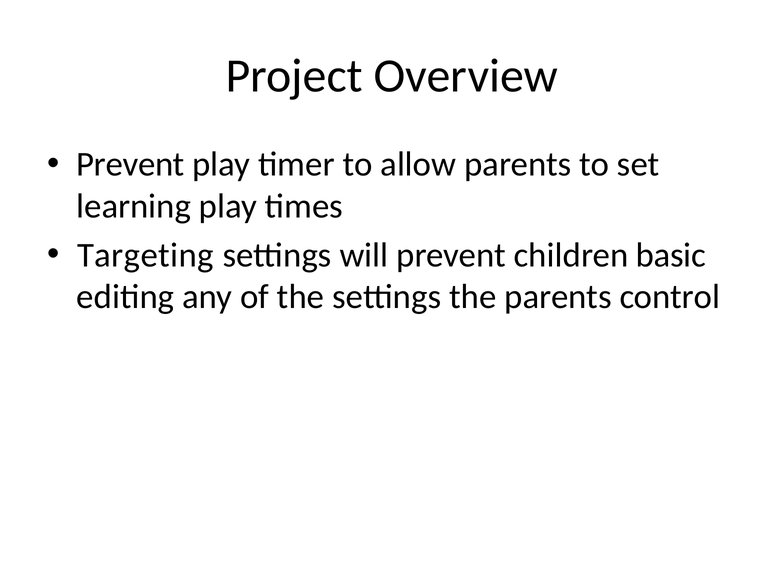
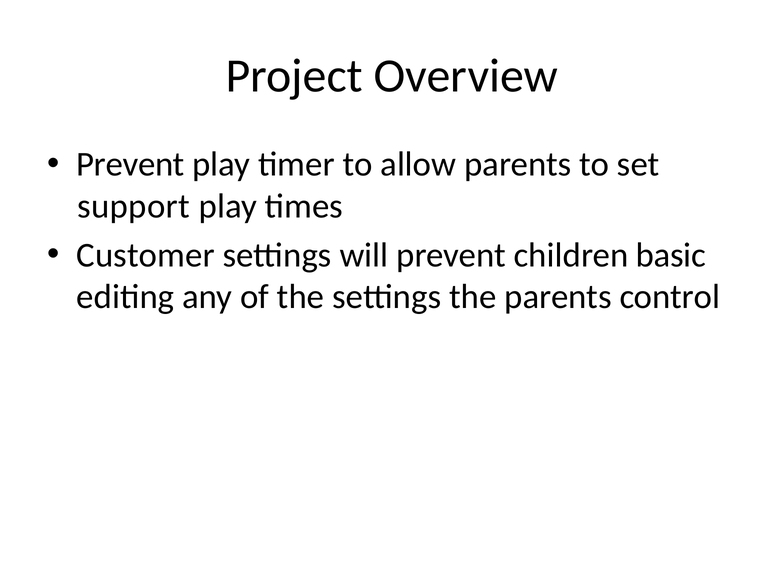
learning: learning -> support
Targeting: Targeting -> Customer
